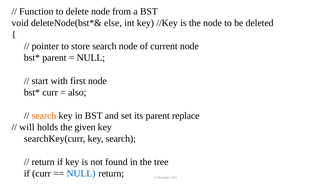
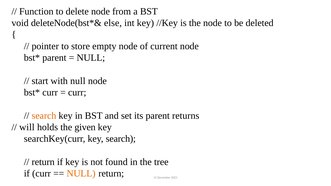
store search: search -> empty
with first: first -> null
also at (77, 93): also -> curr
replace: replace -> returns
NULL at (81, 174) colour: blue -> orange
